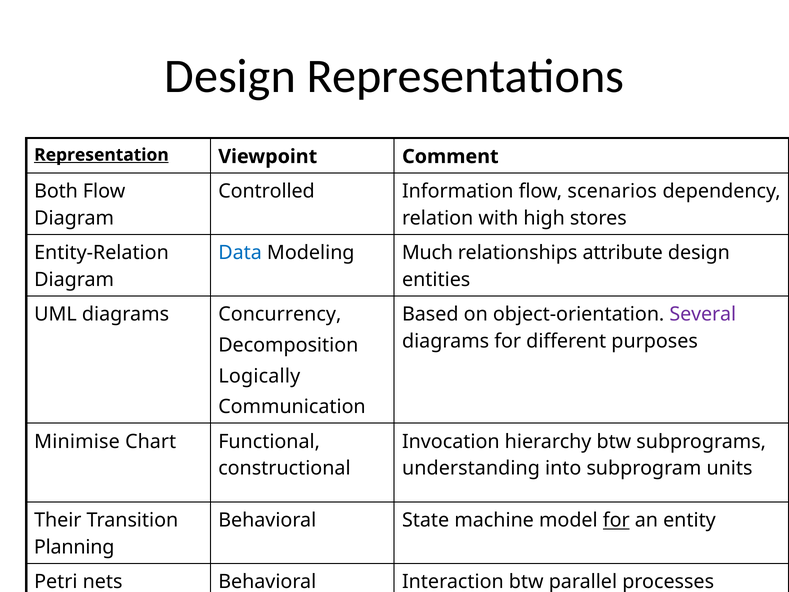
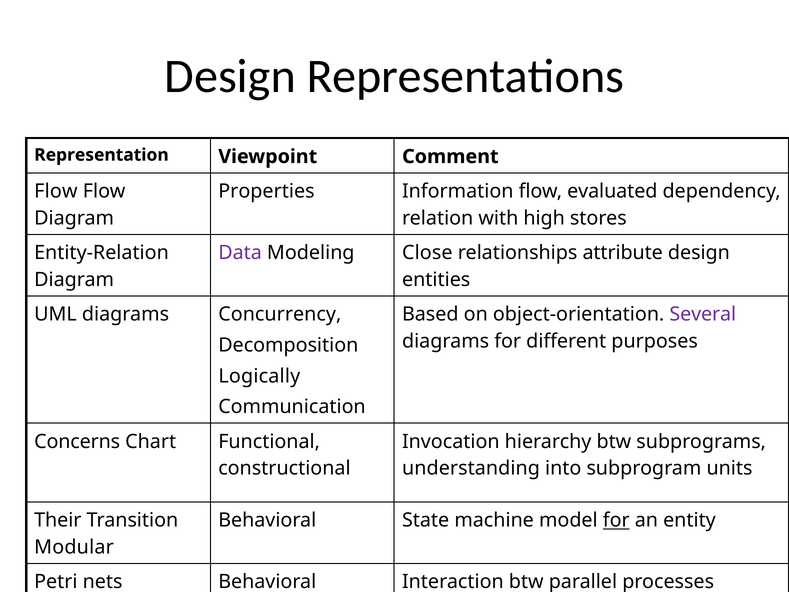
Representation underline: present -> none
Both at (56, 191): Both -> Flow
Controlled: Controlled -> Properties
scenarios: scenarios -> evaluated
Data colour: blue -> purple
Much: Much -> Close
Minimise: Minimise -> Concerns
Planning: Planning -> Modular
